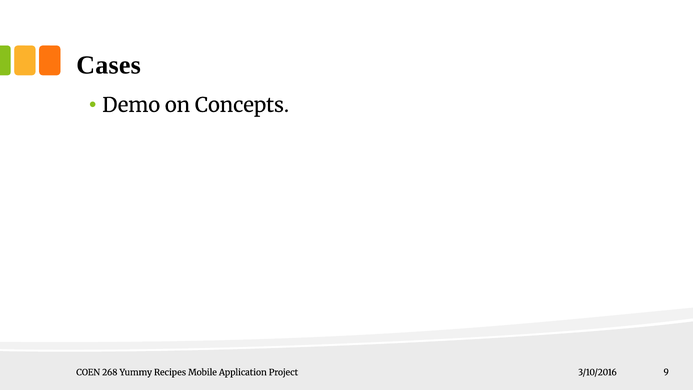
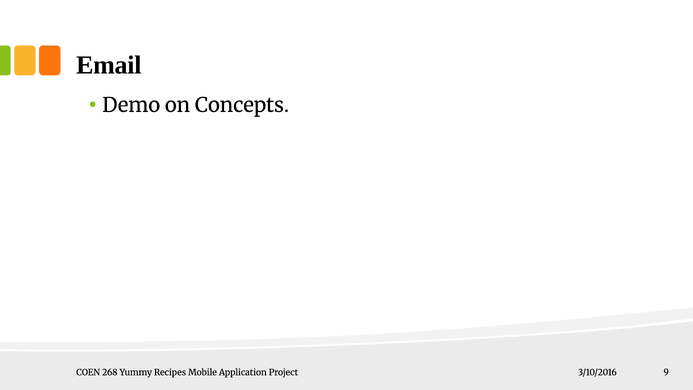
Cases: Cases -> Email
